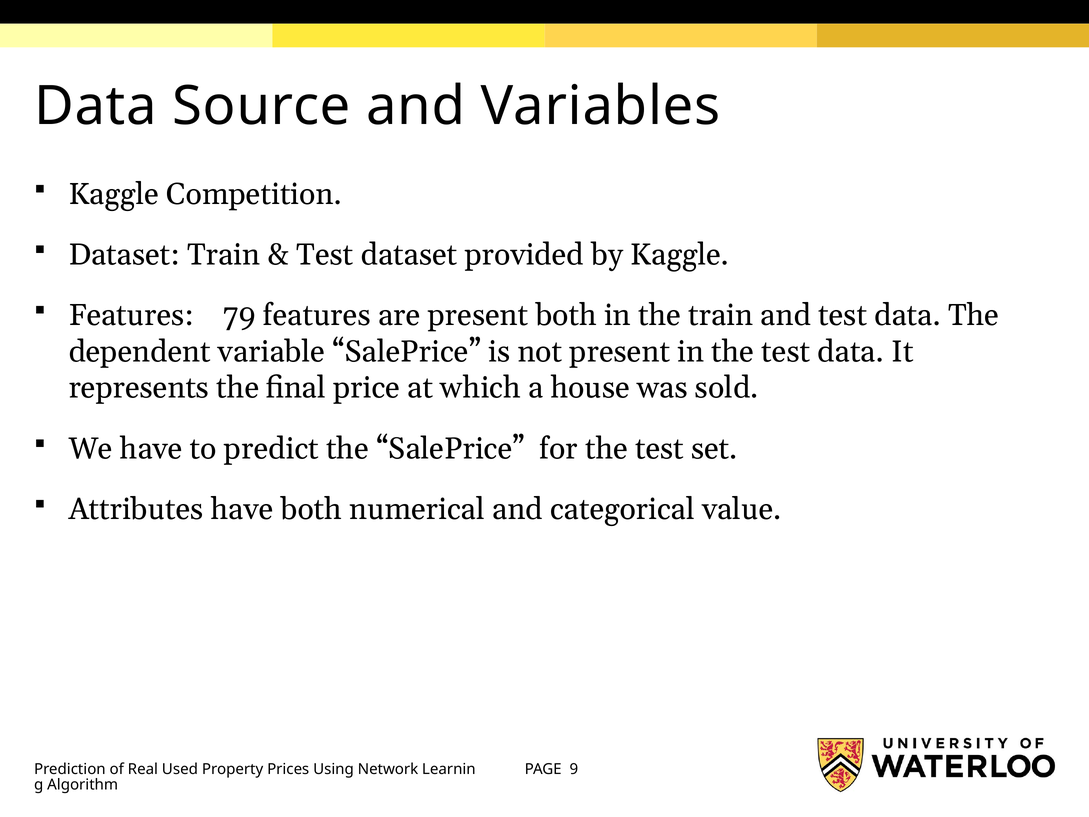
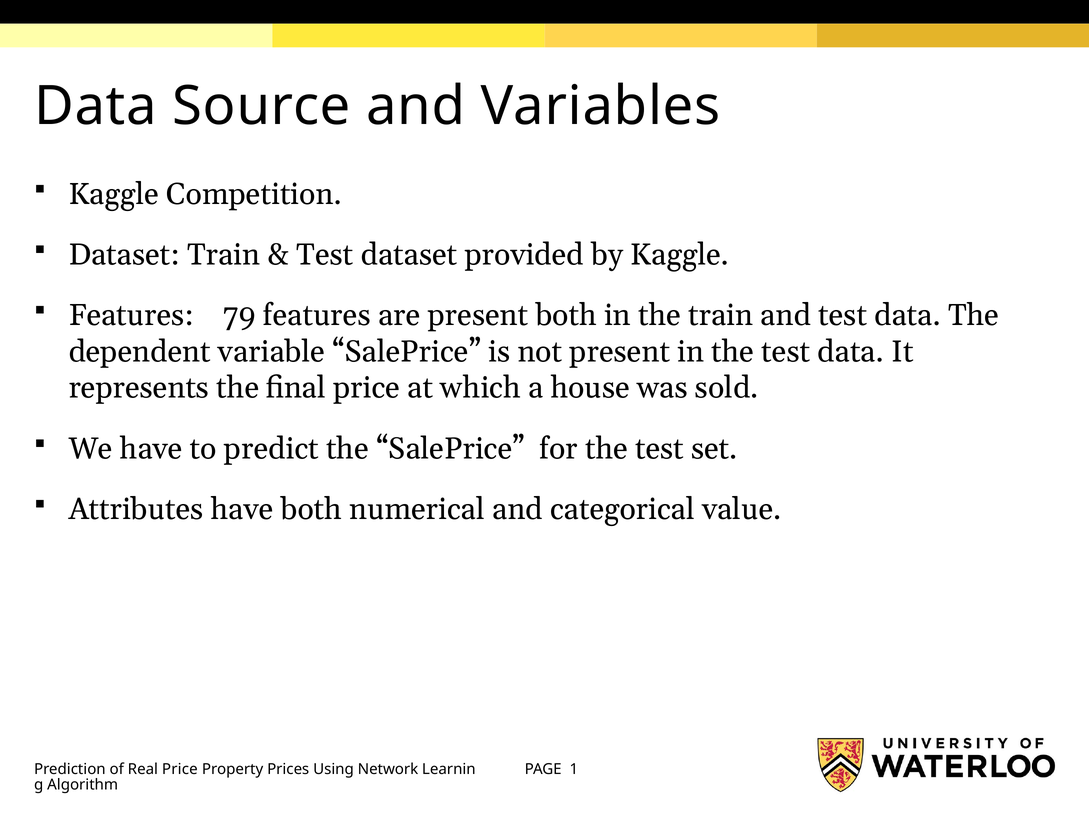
Real Used: Used -> Price
9: 9 -> 1
